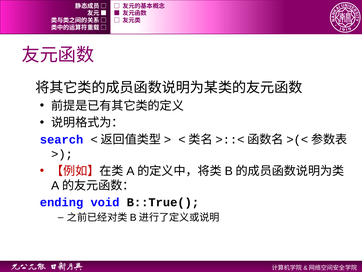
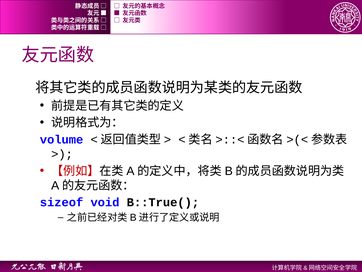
search: search -> volume
ending: ending -> sizeof
